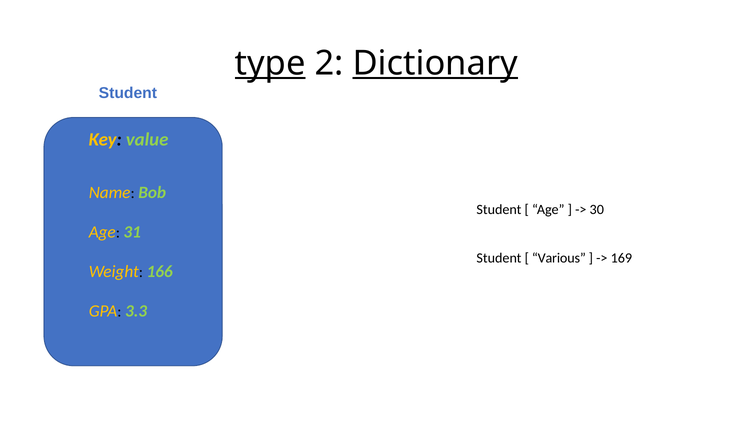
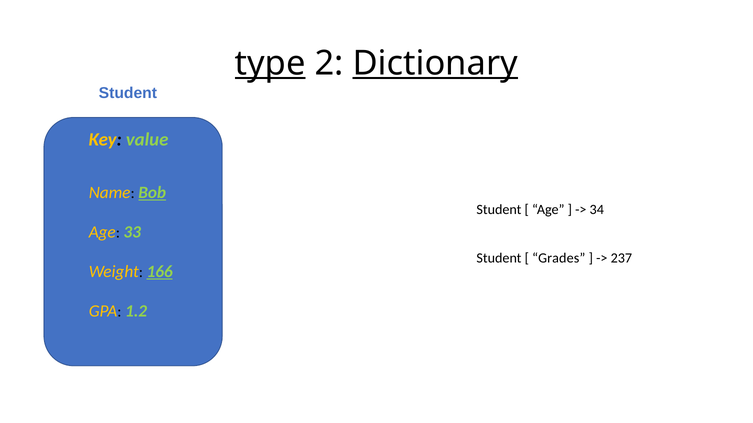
Bob underline: none -> present
30: 30 -> 34
31: 31 -> 33
Various: Various -> Grades
169: 169 -> 237
166 underline: none -> present
3.3: 3.3 -> 1.2
